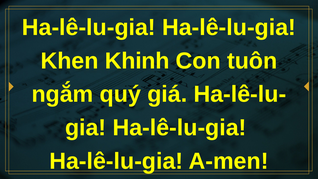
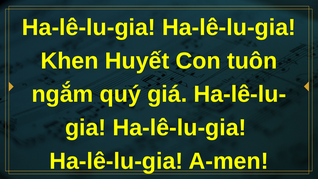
Khinh: Khinh -> Huyết
